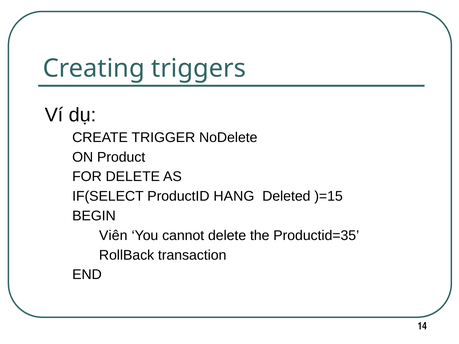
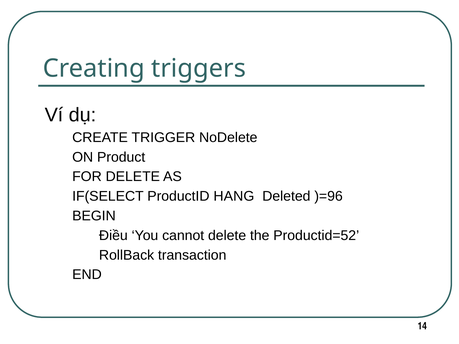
)=15: )=15 -> )=96
Viên: Viên -> Điều
Productid=35: Productid=35 -> Productid=52
